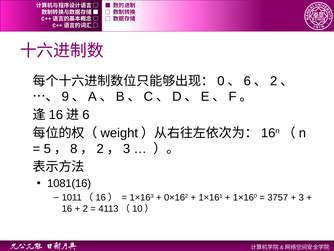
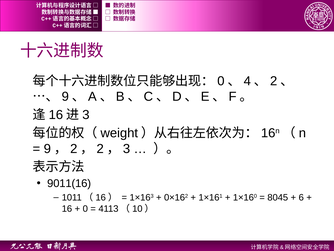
6 at (247, 81): 6 -> 4
6 at (86, 115): 6 -> 3
5 at (47, 148): 5 -> 9
8 at (74, 148): 8 -> 2
1081(16: 1081(16 -> 9011(16
3757: 3757 -> 8045
3 at (301, 197): 3 -> 6
2 at (85, 208): 2 -> 0
